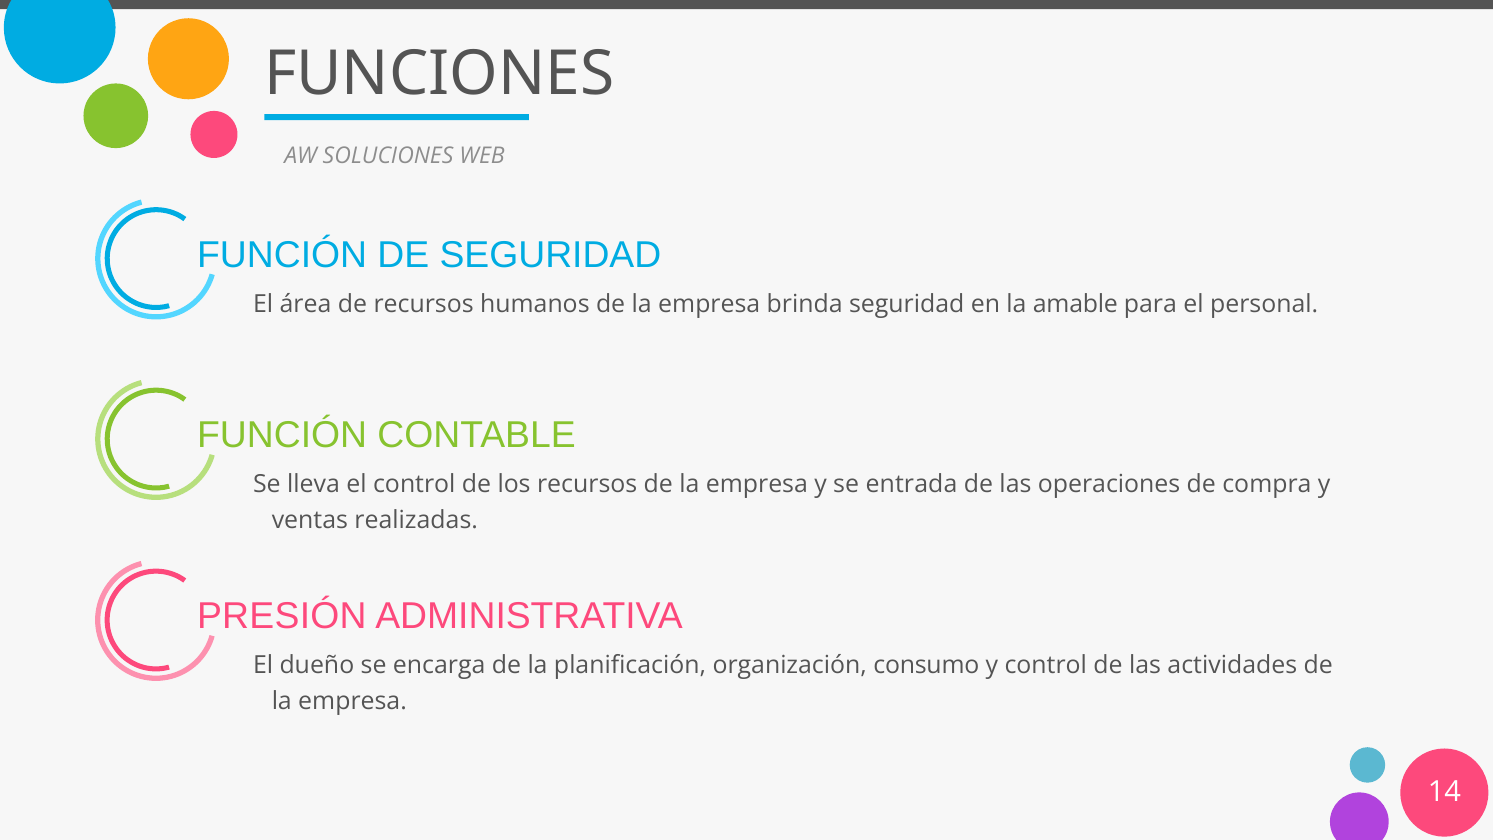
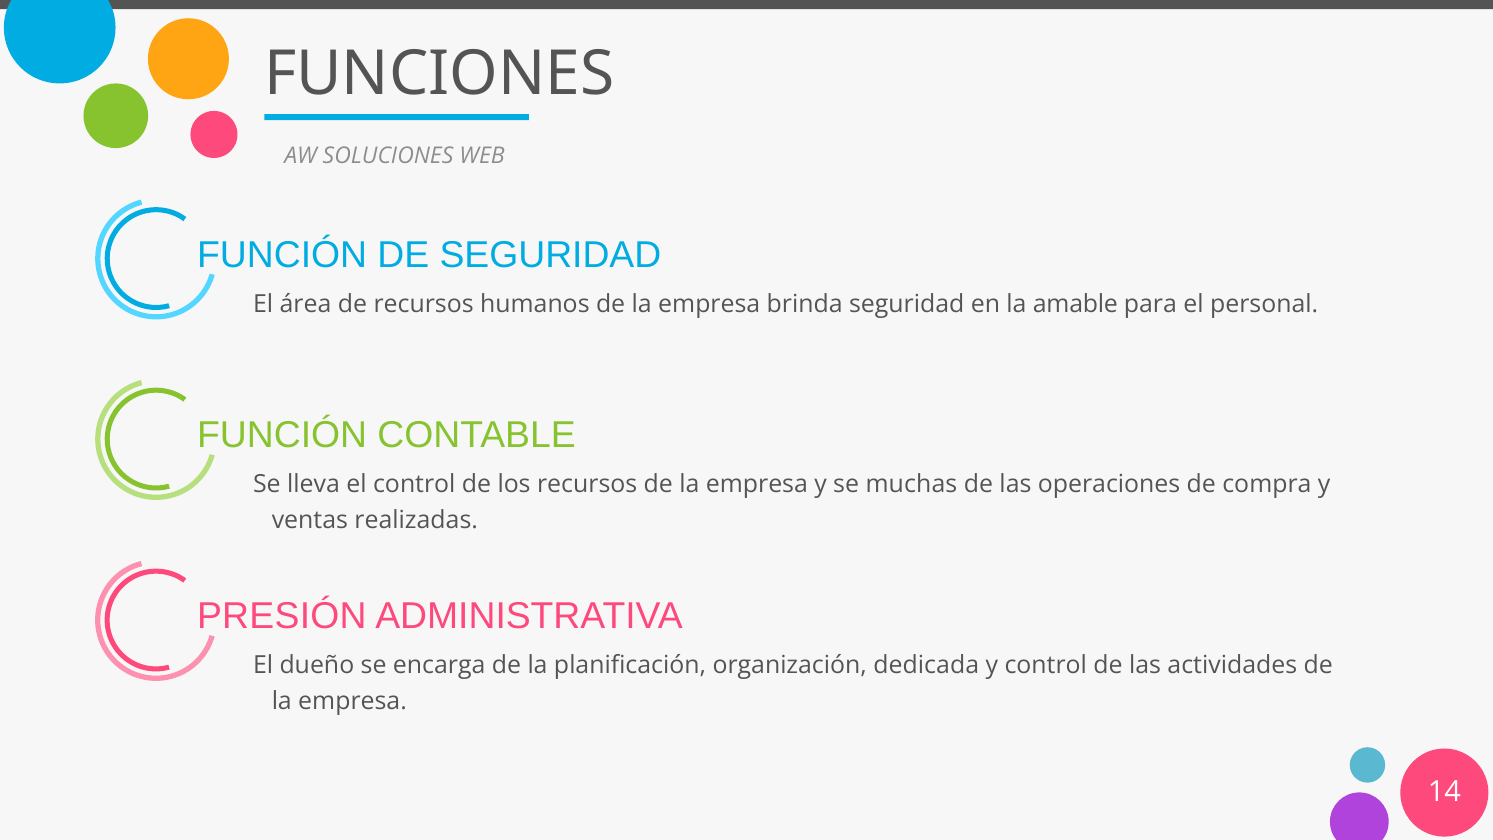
entrada: entrada -> muchas
consumo: consumo -> dedicada
